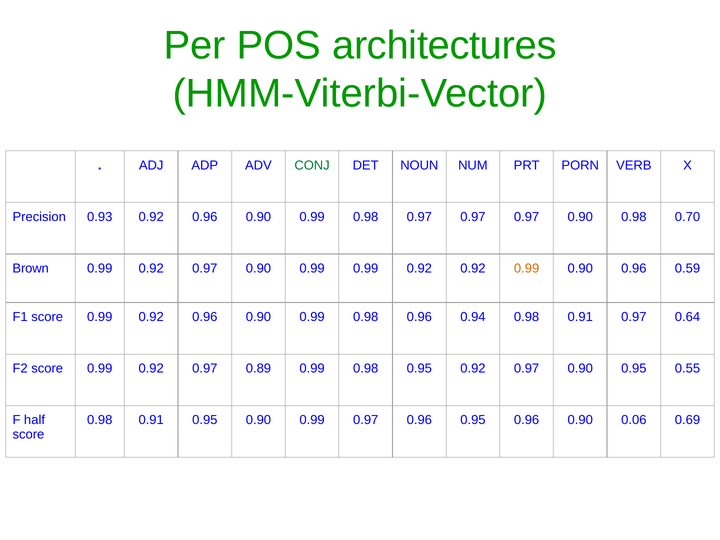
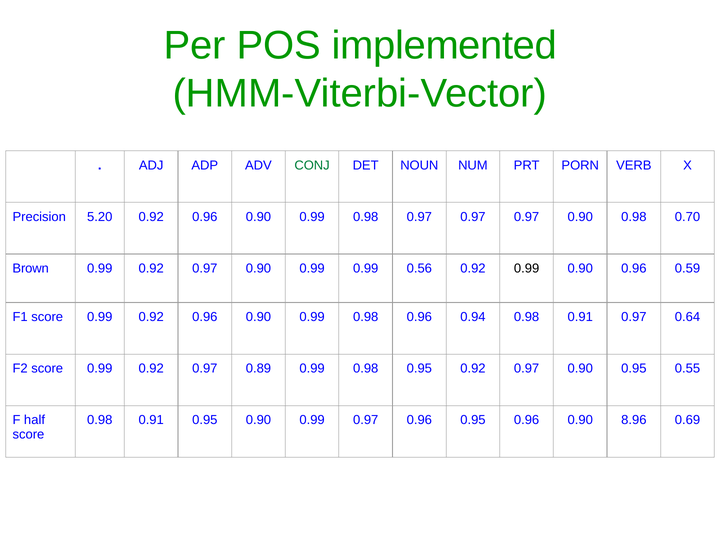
architectures: architectures -> implemented
0.93: 0.93 -> 5.20
0.99 0.99 0.92: 0.92 -> 0.56
0.99 at (527, 268) colour: orange -> black
0.06: 0.06 -> 8.96
